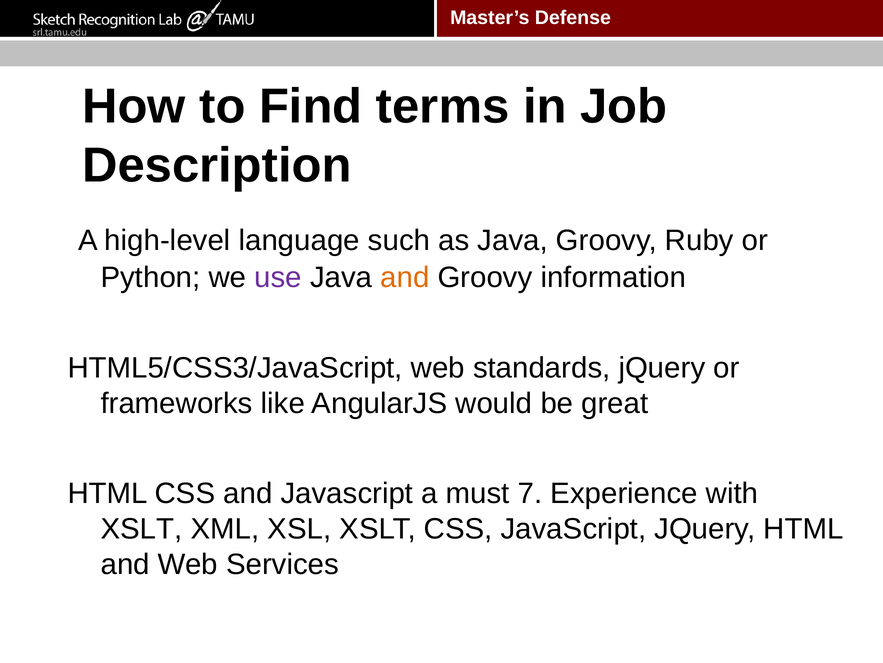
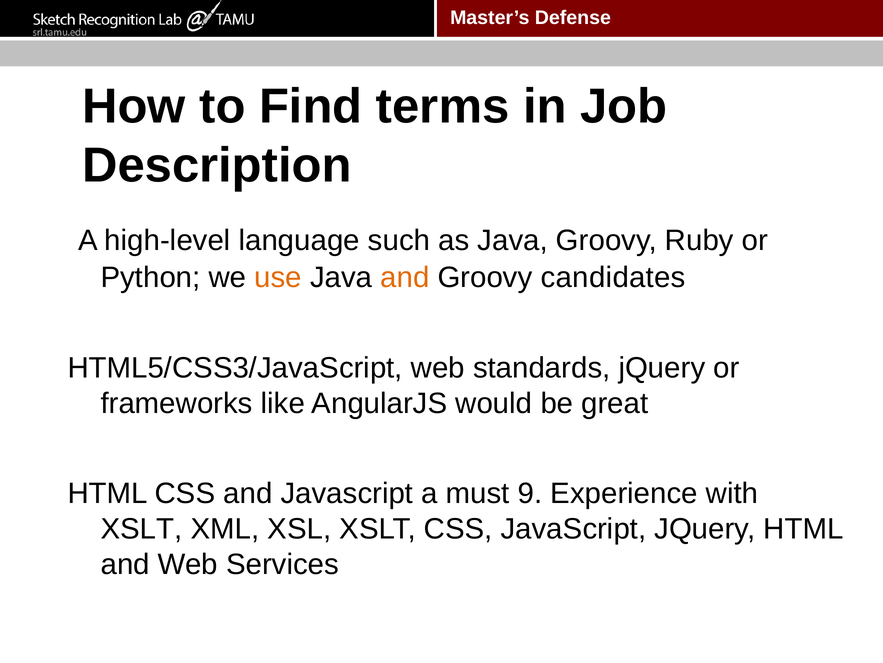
use colour: purple -> orange
information: information -> candidates
7: 7 -> 9
